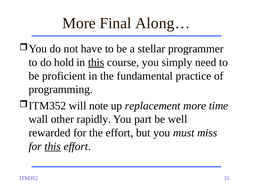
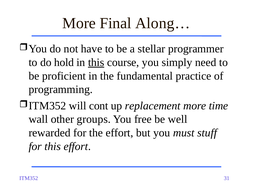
note: note -> cont
rapidly: rapidly -> groups
part: part -> free
miss: miss -> stuff
this at (53, 146) underline: present -> none
